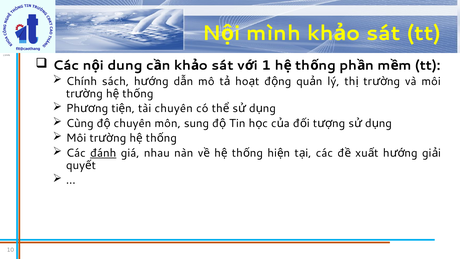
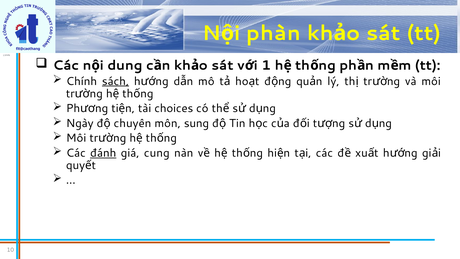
mình: mình -> phàn
sách underline: none -> present
tài chuyên: chuyên -> choices
Cùng: Cùng -> Ngày
nhau: nhau -> cung
